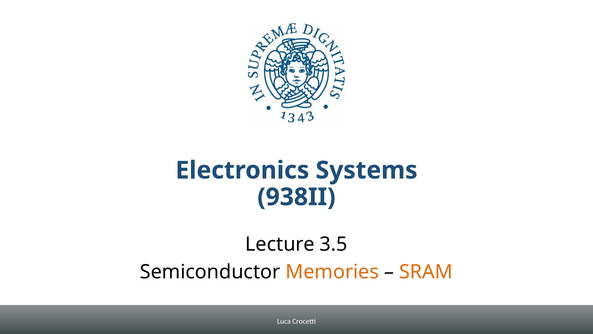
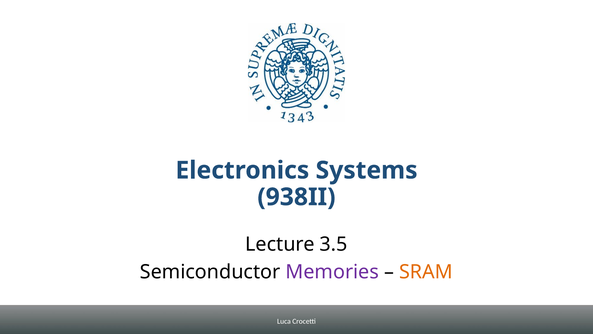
Memories colour: orange -> purple
